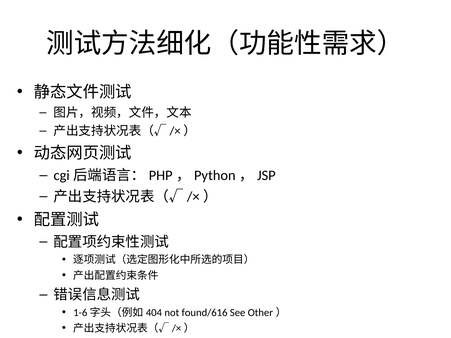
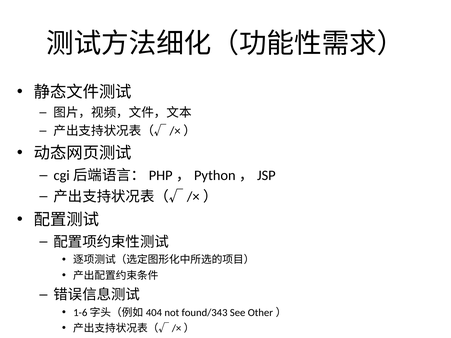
found/616: found/616 -> found/343
